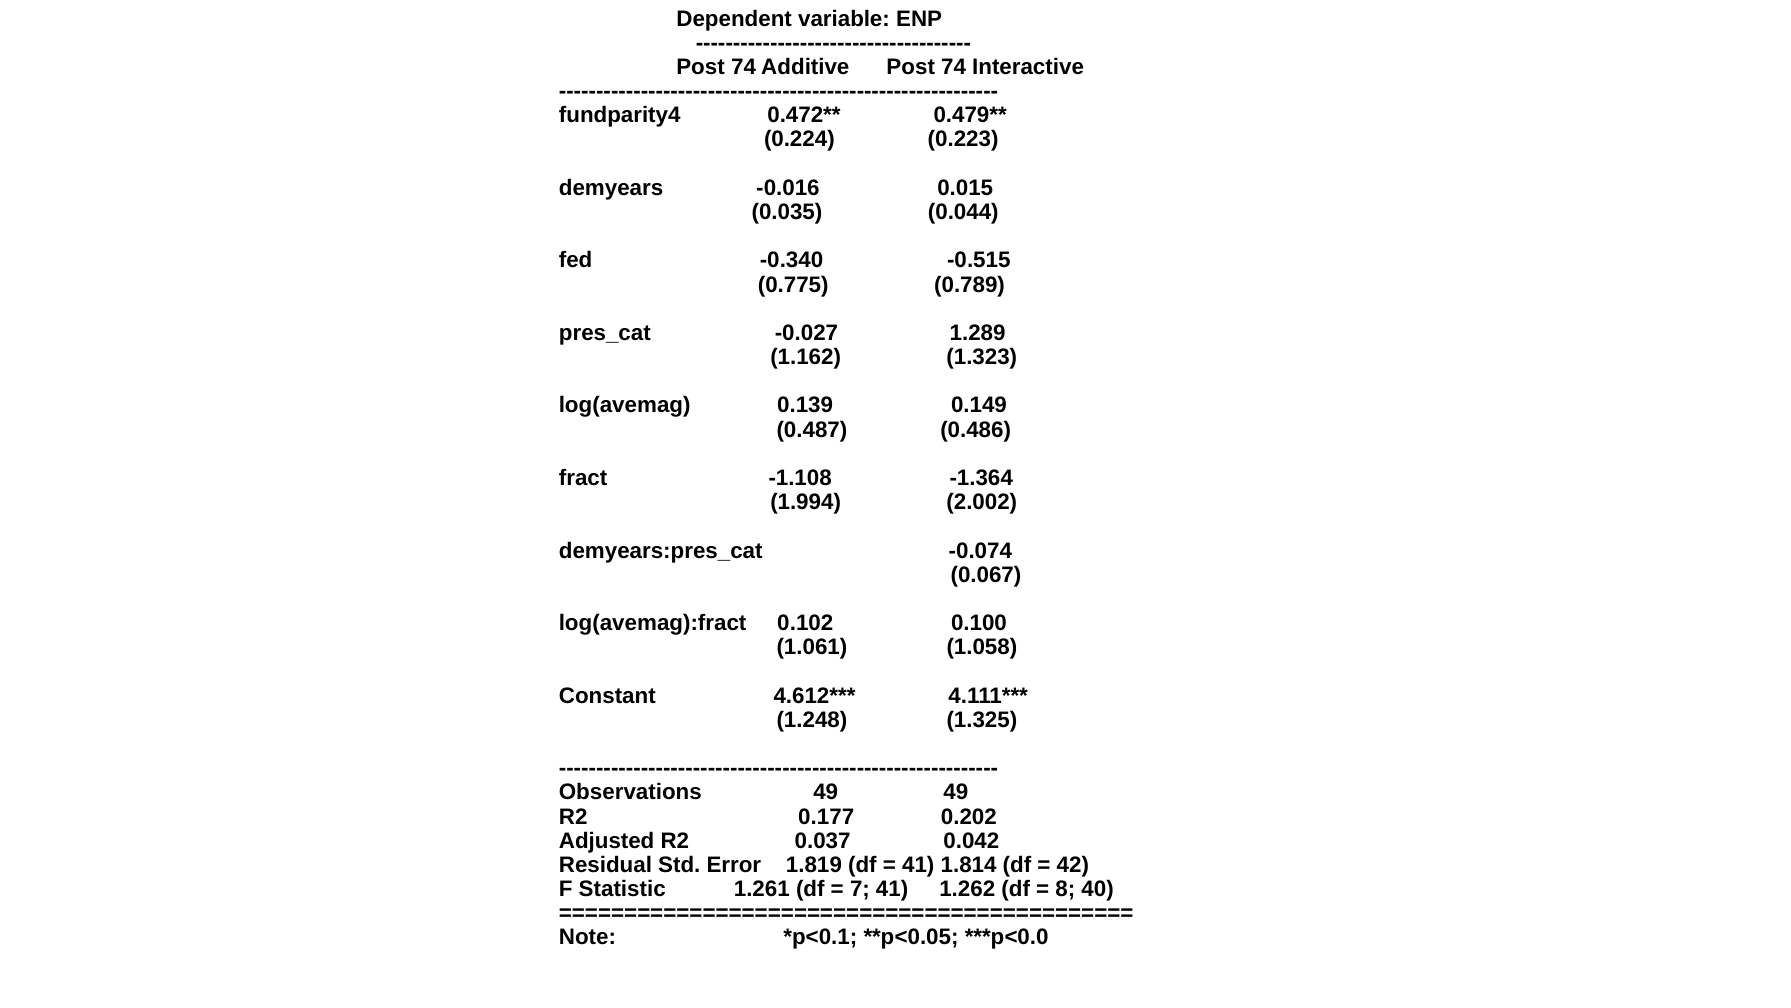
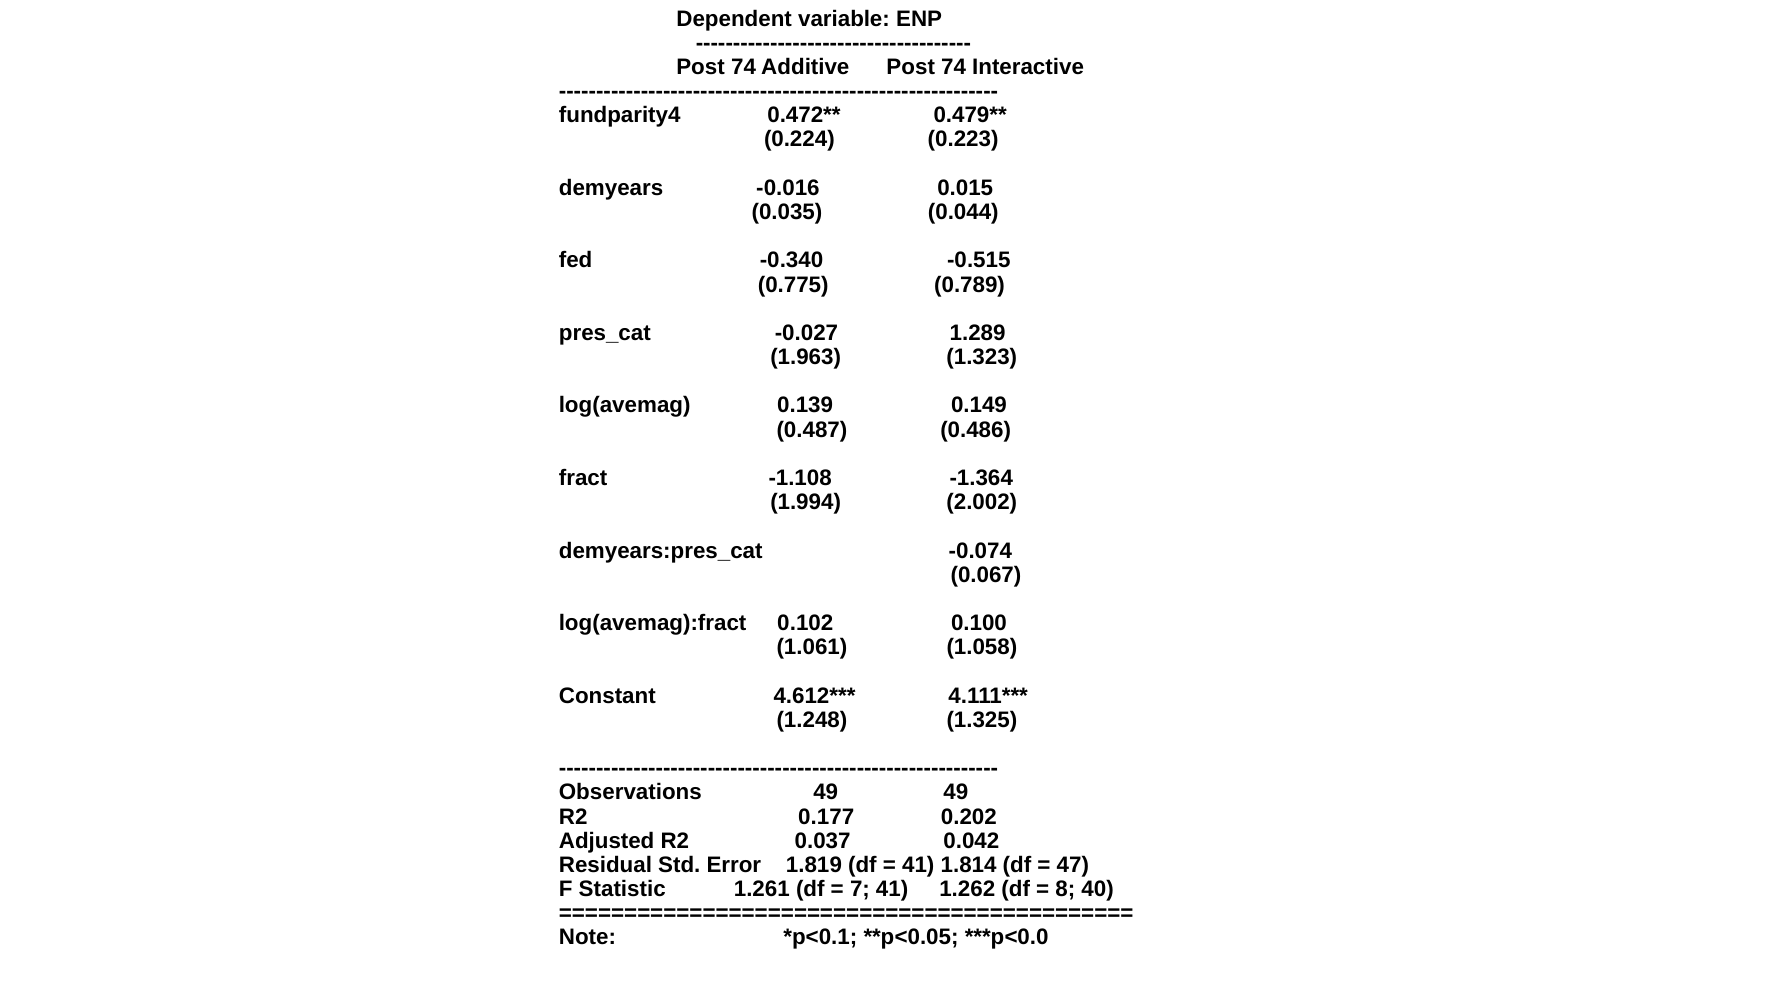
1.162: 1.162 -> 1.963
42: 42 -> 47
